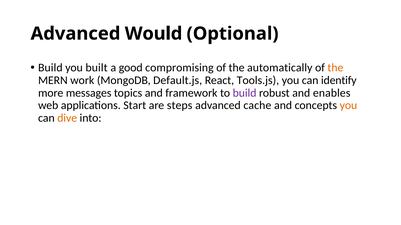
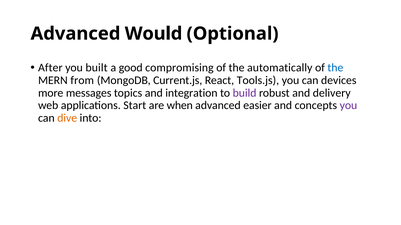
Build at (50, 68): Build -> After
the at (335, 68) colour: orange -> blue
work: work -> from
Default.js: Default.js -> Current.js
identify: identify -> devices
framework: framework -> integration
enables: enables -> delivery
steps: steps -> when
cache: cache -> easier
you at (348, 106) colour: orange -> purple
